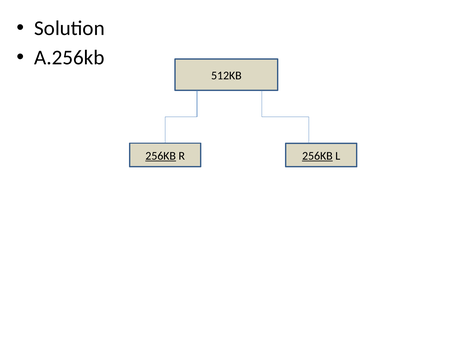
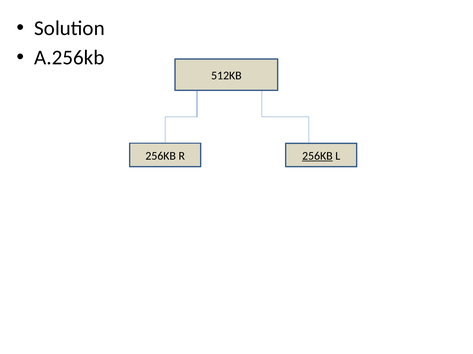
256KB at (161, 156) underline: present -> none
